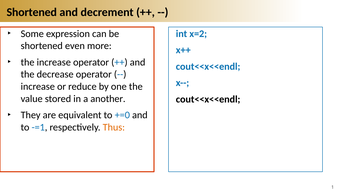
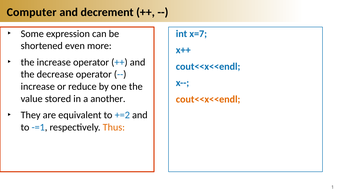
Shortened at (32, 12): Shortened -> Computer
x=2: x=2 -> x=7
cout<<x<<endl at (208, 99) colour: black -> orange
+=0: +=0 -> +=2
